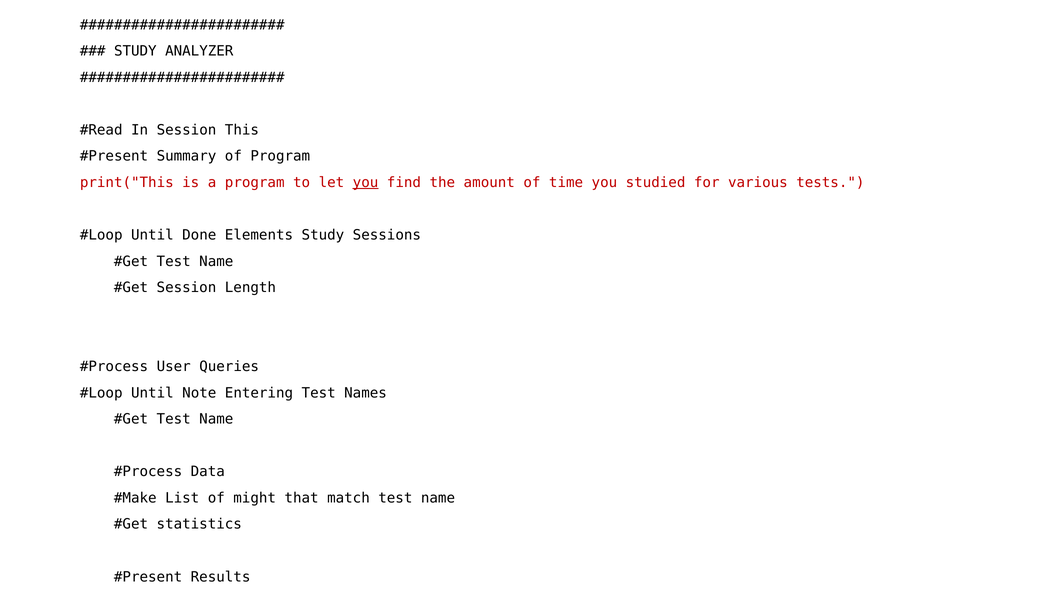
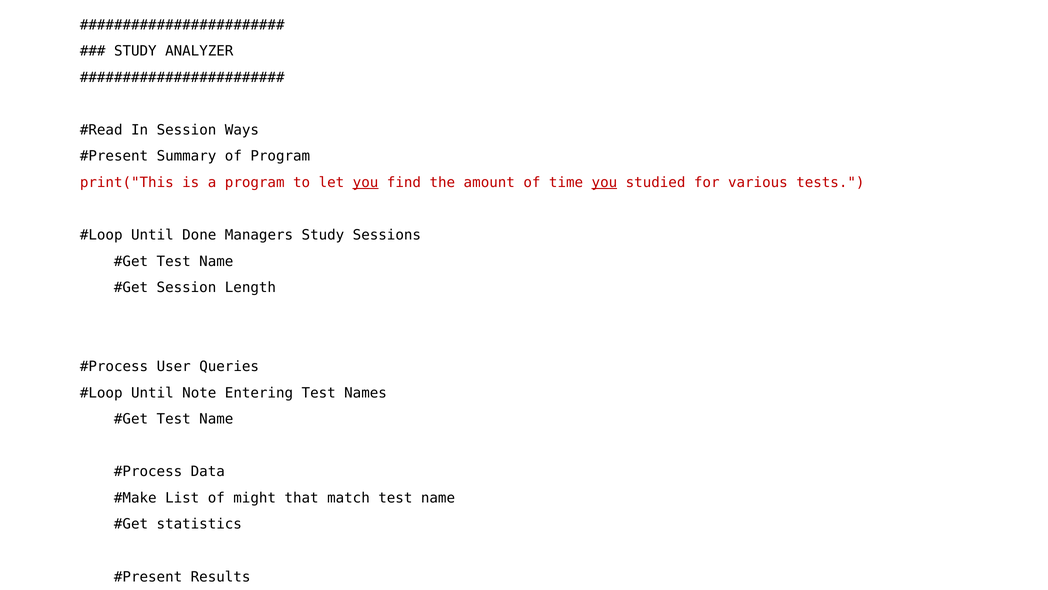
This: This -> Ways
you at (604, 182) underline: none -> present
Elements: Elements -> Managers
